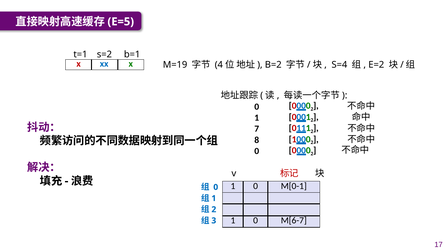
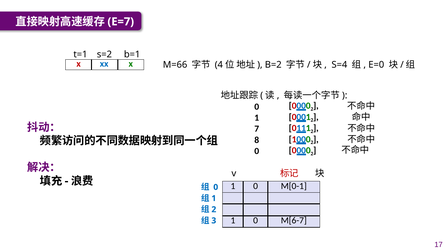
E=5: E=5 -> E=7
M=19: M=19 -> M=66
E=2: E=2 -> E=0
